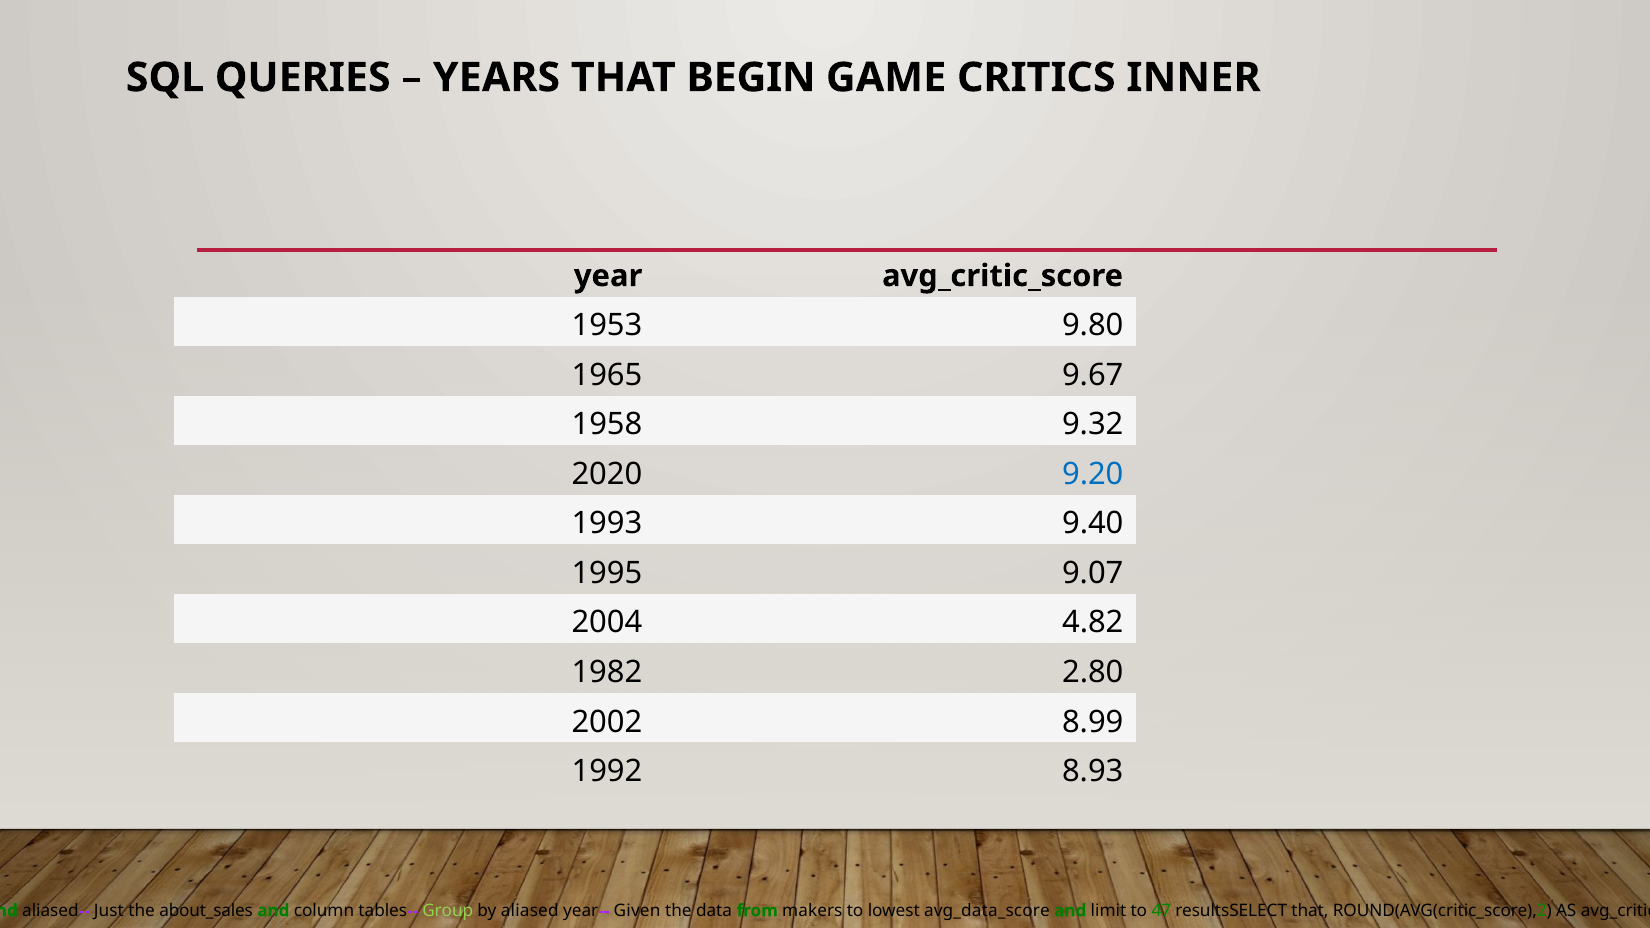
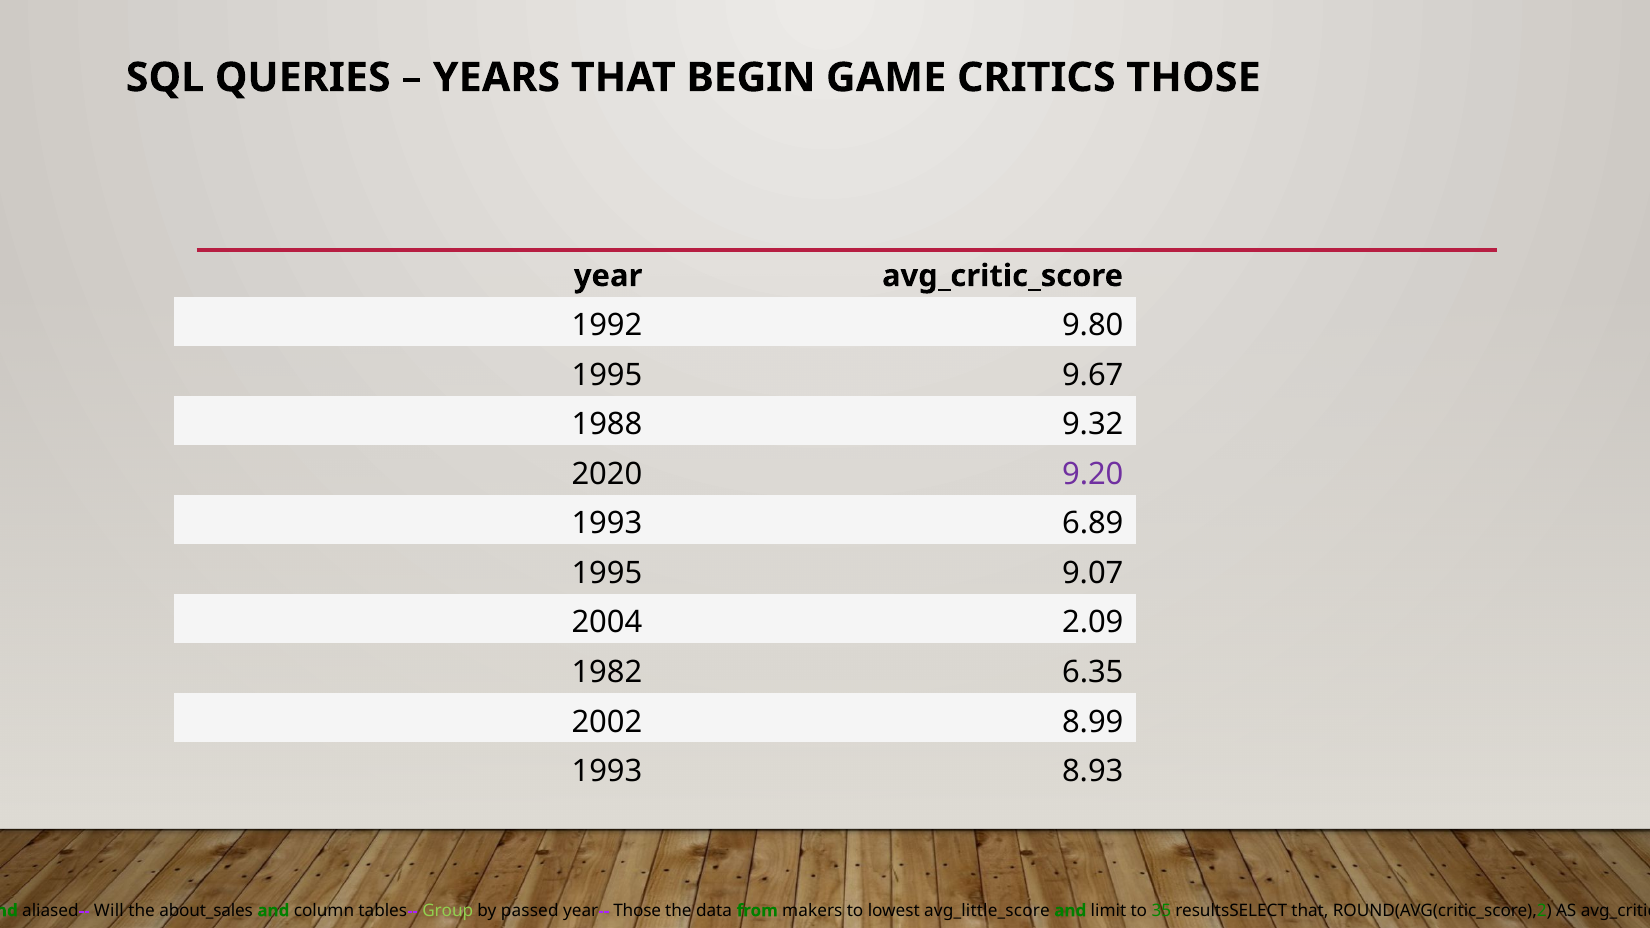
CRITICS INNER: INNER -> THOSE
1953: 1953 -> 1992
1965 at (607, 375): 1965 -> 1995
1958: 1958 -> 1988
9.20 colour: blue -> purple
9.40: 9.40 -> 6.89
4.82: 4.82 -> 2.09
2.80: 2.80 -> 6.35
1992 at (607, 771): 1992 -> 1993
Just: Just -> Will
aliased: aliased -> passed
year-- Given: Given -> Those
avg_data_score: avg_data_score -> avg_little_score
47: 47 -> 35
